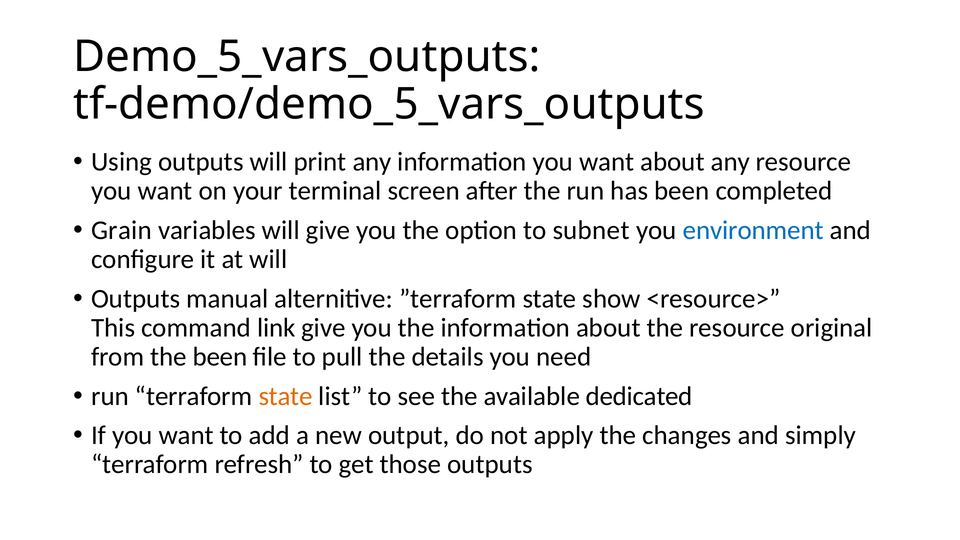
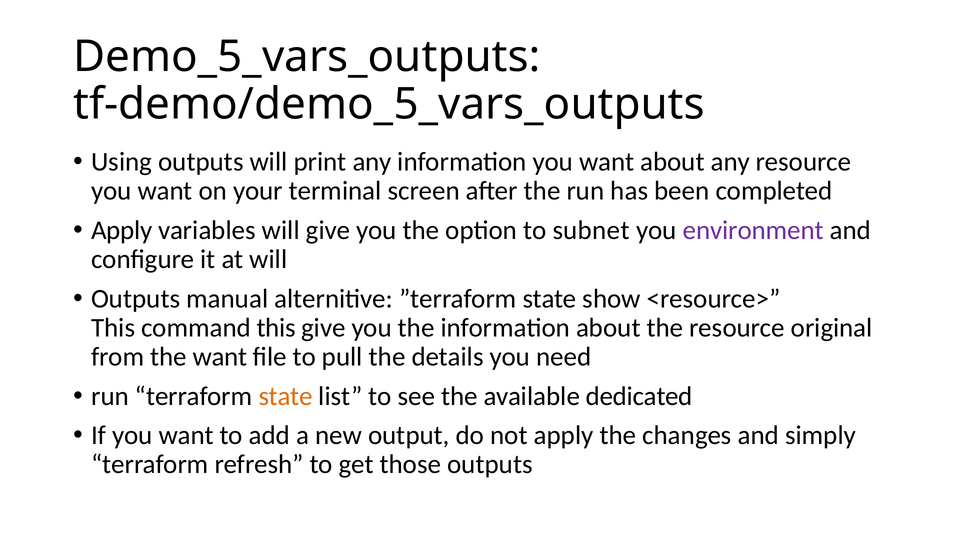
Grain at (122, 230): Grain -> Apply
environment colour: blue -> purple
command link: link -> this
the been: been -> want
